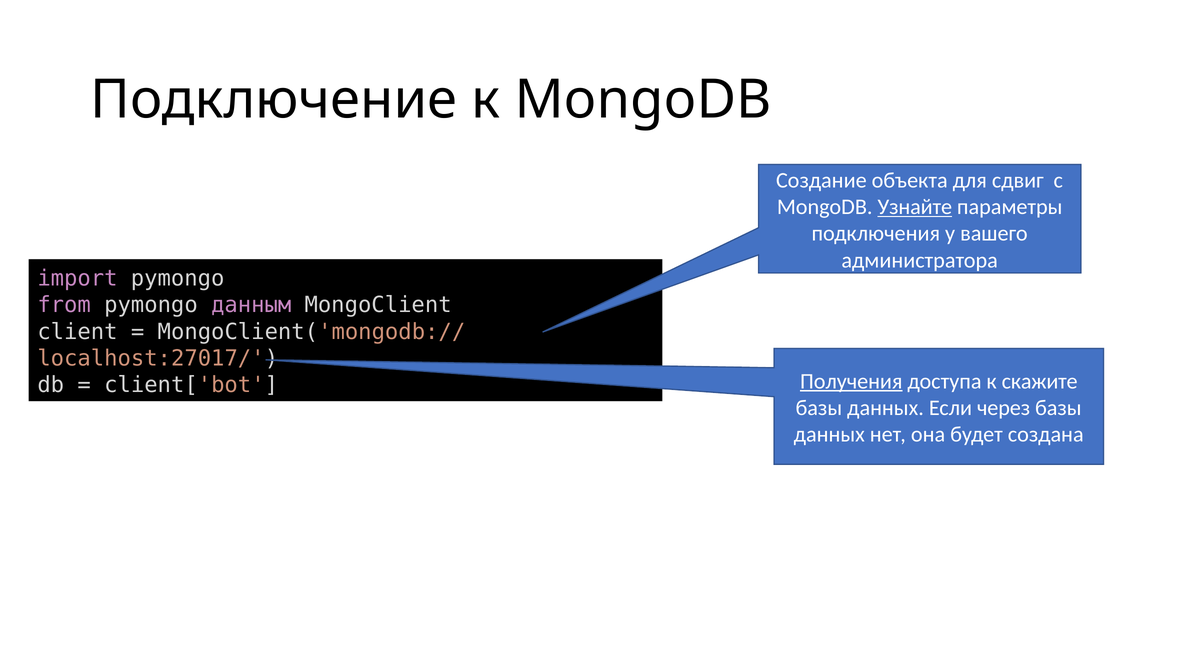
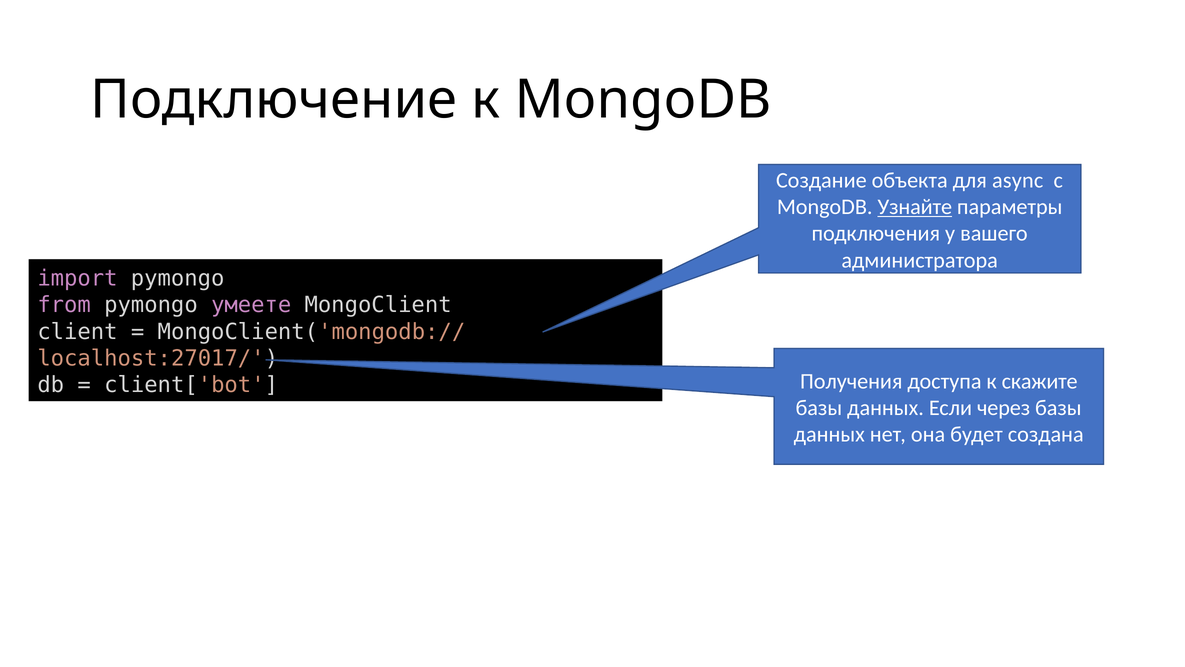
сдвиг: сдвиг -> async
данным: данным -> умеете
Получения underline: present -> none
